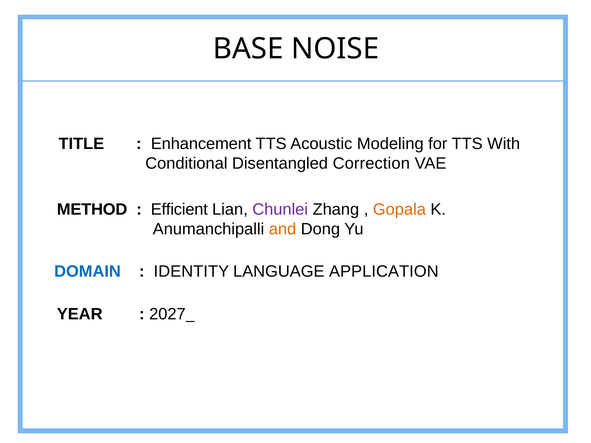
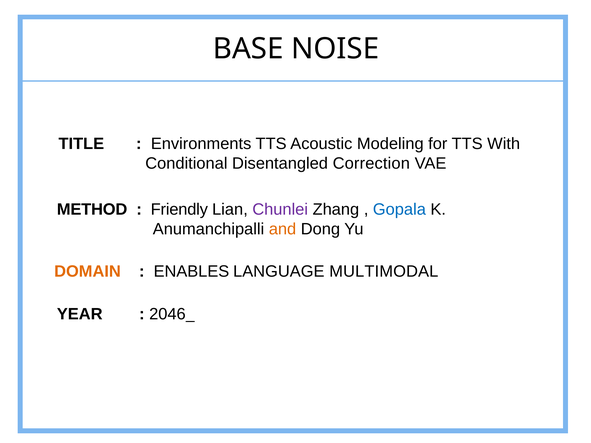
Enhancement: Enhancement -> Environments
Efficient: Efficient -> Friendly
Gopala colour: orange -> blue
DOMAIN colour: blue -> orange
IDENTITY: IDENTITY -> ENABLES
APPLICATION: APPLICATION -> MULTIMODAL
2027: 2027 -> 2046
